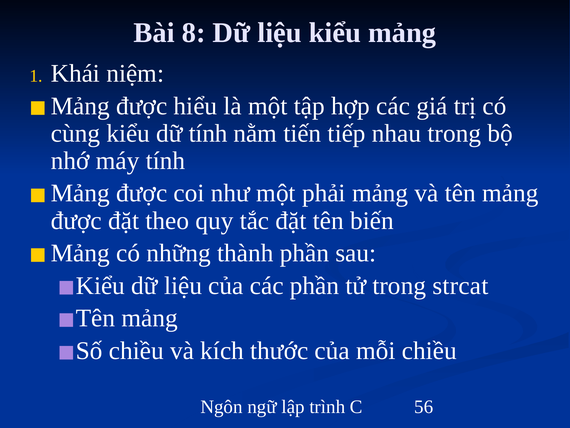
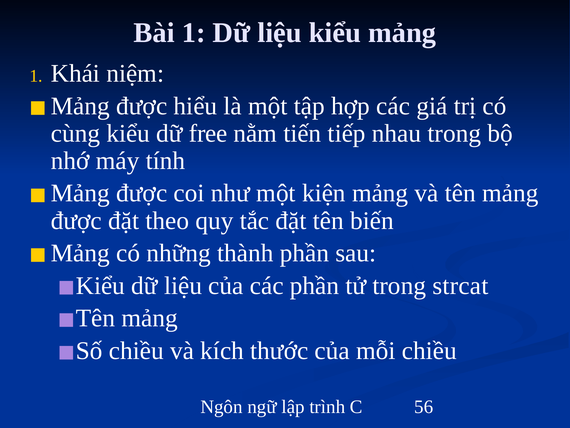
Bài 8: 8 -> 1
dữ tính: tính -> free
phải: phải -> kiện
